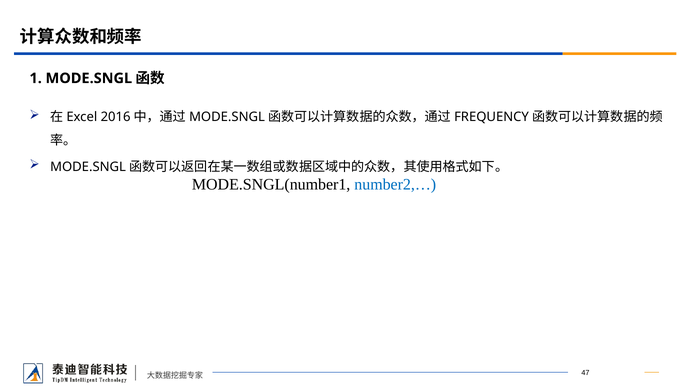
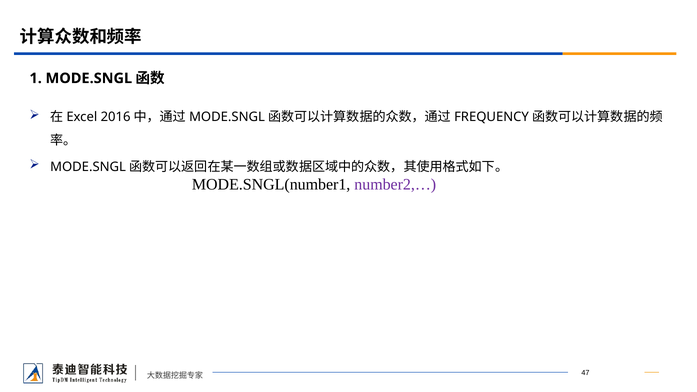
number2,… colour: blue -> purple
